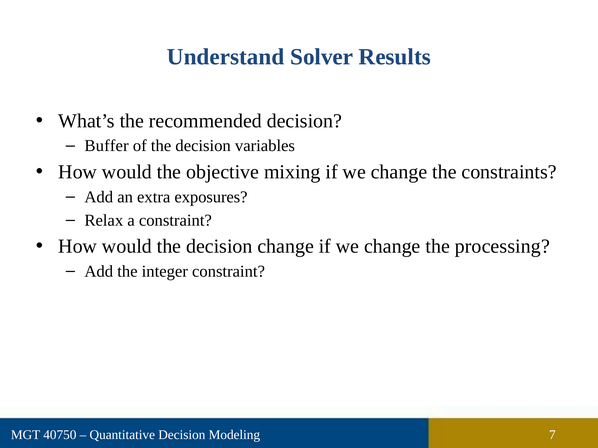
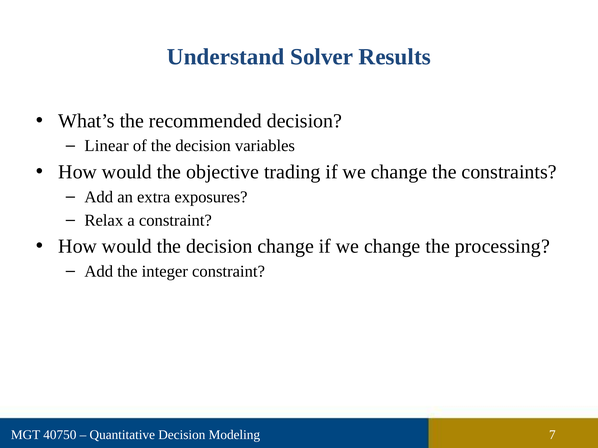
Buffer: Buffer -> Linear
mixing: mixing -> trading
